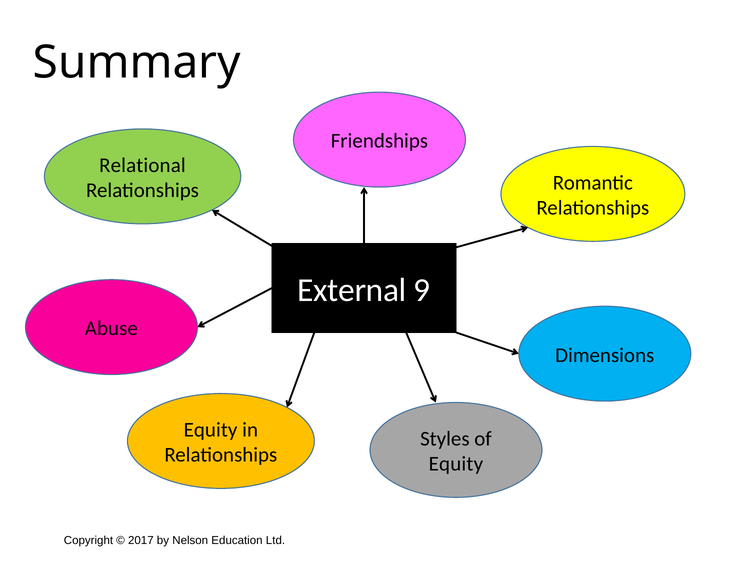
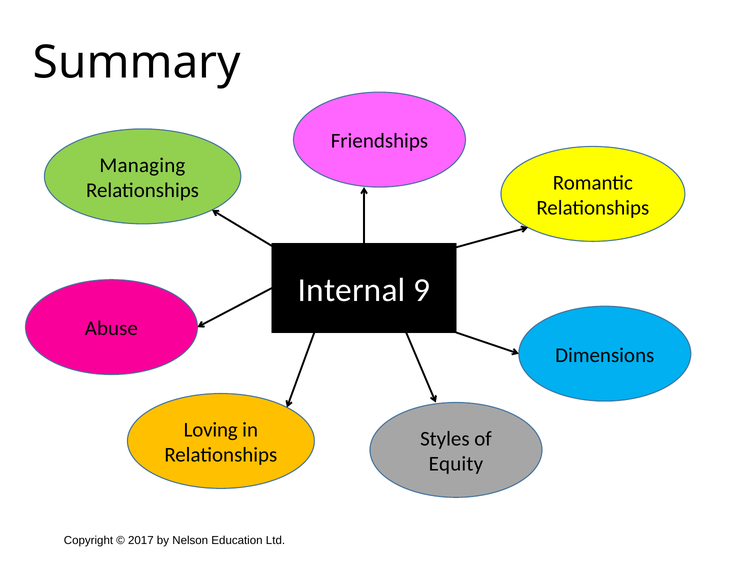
Relational: Relational -> Managing
External: External -> Internal
Equity at (211, 430): Equity -> Loving
